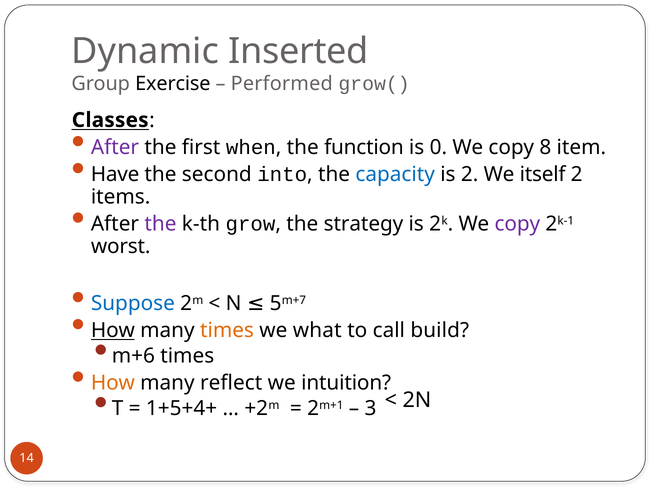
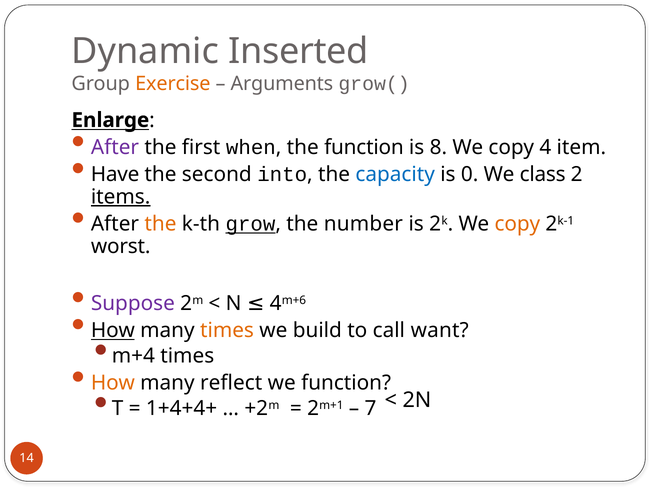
Exercise colour: black -> orange
Performed: Performed -> Arguments
Classes: Classes -> Enlarge
0: 0 -> 8
copy 8: 8 -> 4
is 2: 2 -> 0
itself: itself -> class
items underline: none -> present
the at (160, 224) colour: purple -> orange
grow underline: none -> present
strategy: strategy -> number
copy at (517, 224) colour: purple -> orange
Suppose colour: blue -> purple
N 5: 5 -> 4
m+7: m+7 -> m+6
what: what -> build
build: build -> want
m+6: m+6 -> m+4
we intuition: intuition -> function
1+5+4+: 1+5+4+ -> 1+4+4+
3: 3 -> 7
